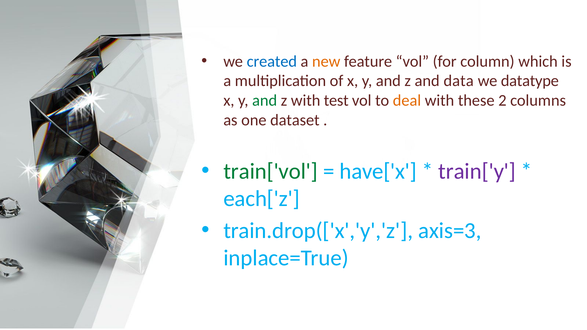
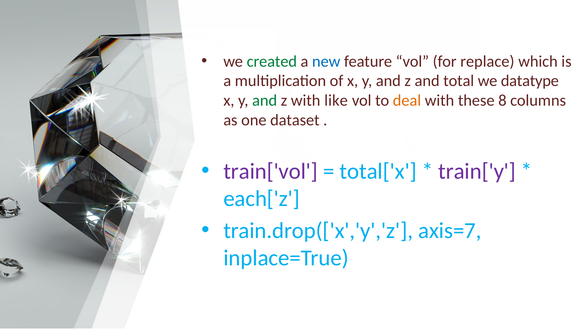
created colour: blue -> green
new colour: orange -> blue
column: column -> replace
data: data -> total
test: test -> like
2: 2 -> 8
train['vol colour: green -> purple
have['x: have['x -> total['x
axis=3: axis=3 -> axis=7
